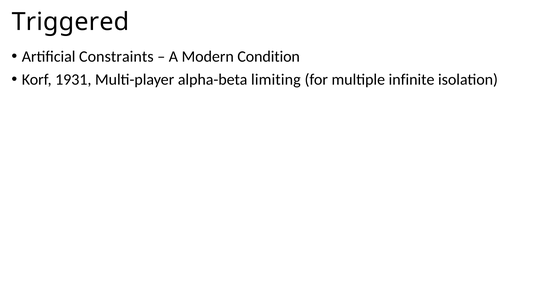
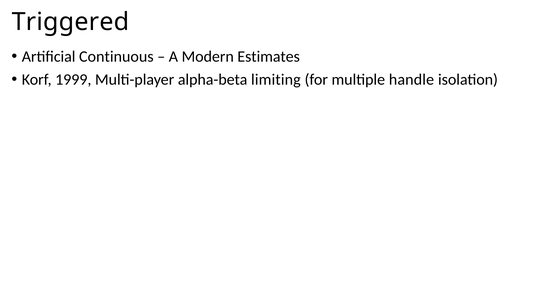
Constraints: Constraints -> Continuous
Condition: Condition -> Estimates
1931: 1931 -> 1999
infinite: infinite -> handle
